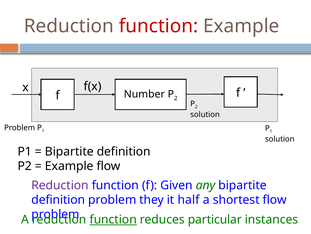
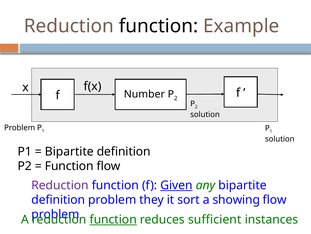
function at (159, 26) colour: red -> black
Example at (69, 166): Example -> Function
Given underline: none -> present
half: half -> sort
shortest: shortest -> showing
particular: particular -> sufficient
